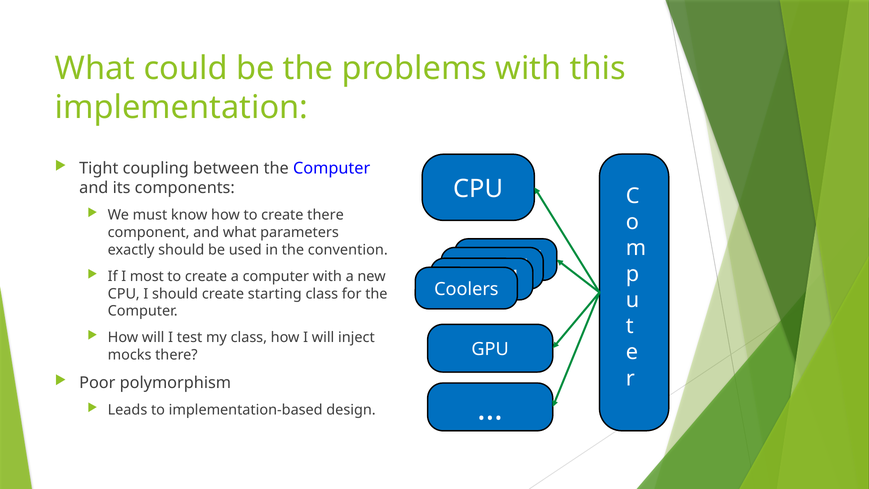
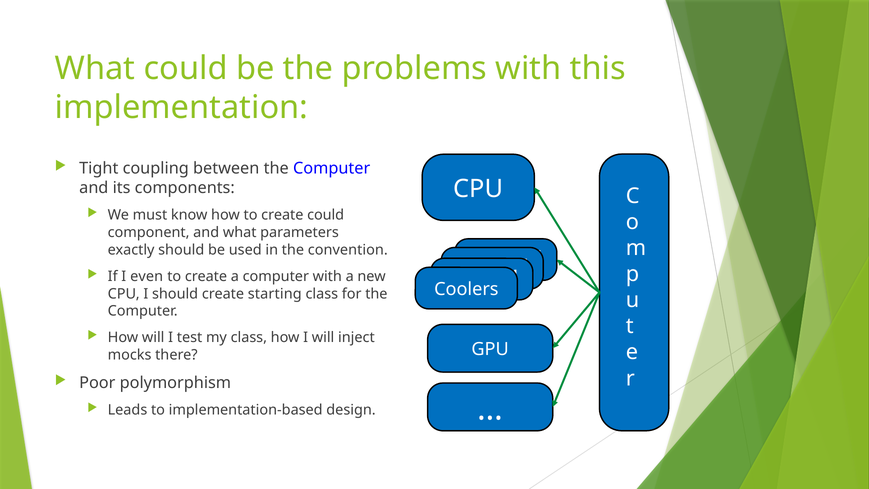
create there: there -> could
most: most -> even
